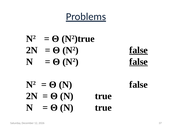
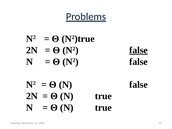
false at (139, 62) underline: present -> none
